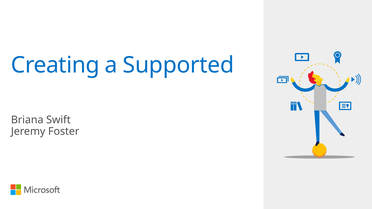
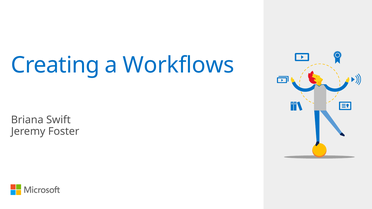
Supported: Supported -> Workflows
